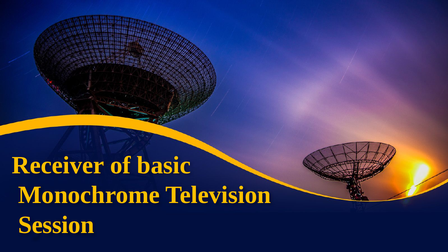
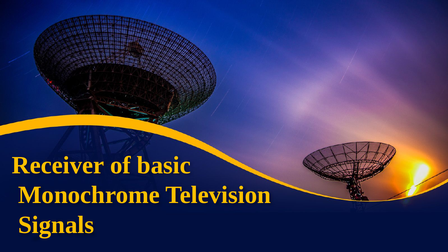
Session: Session -> Signals
